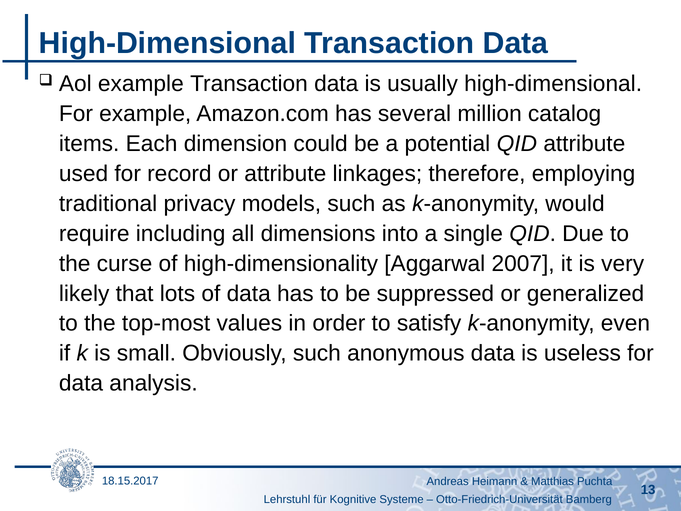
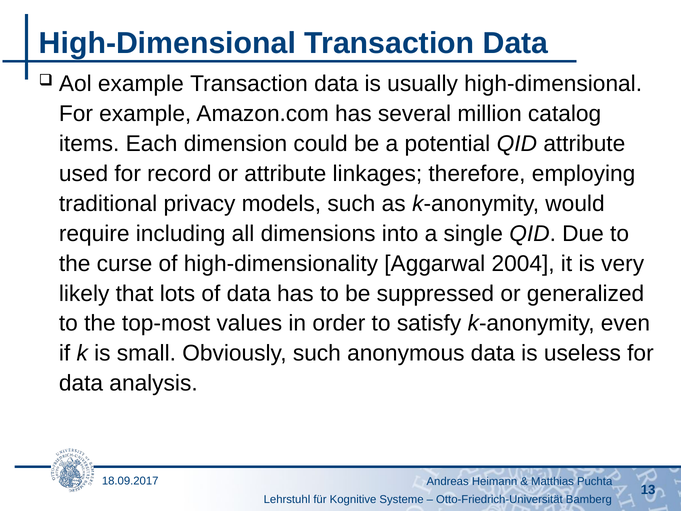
2007: 2007 -> 2004
18.15.2017: 18.15.2017 -> 18.09.2017
